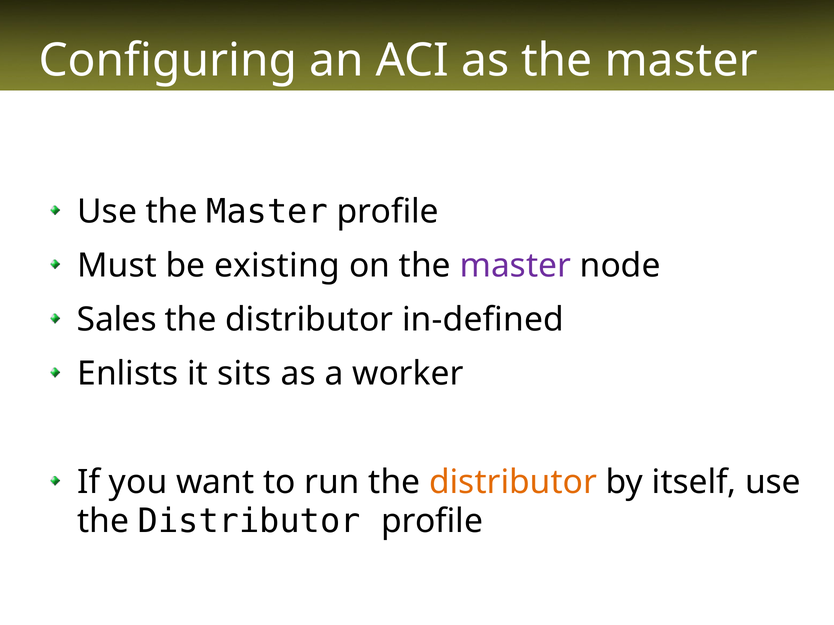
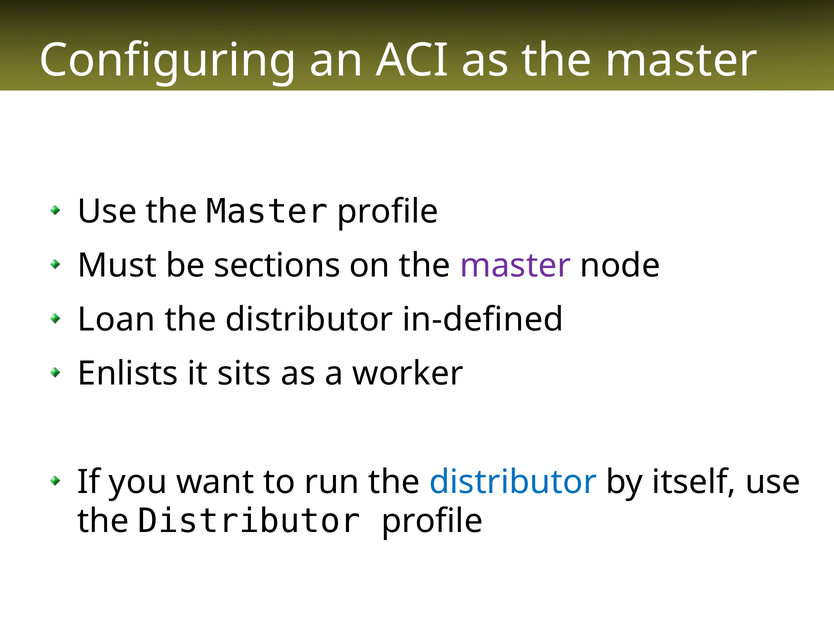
existing: existing -> sections
Sales: Sales -> Loan
distributor at (513, 482) colour: orange -> blue
